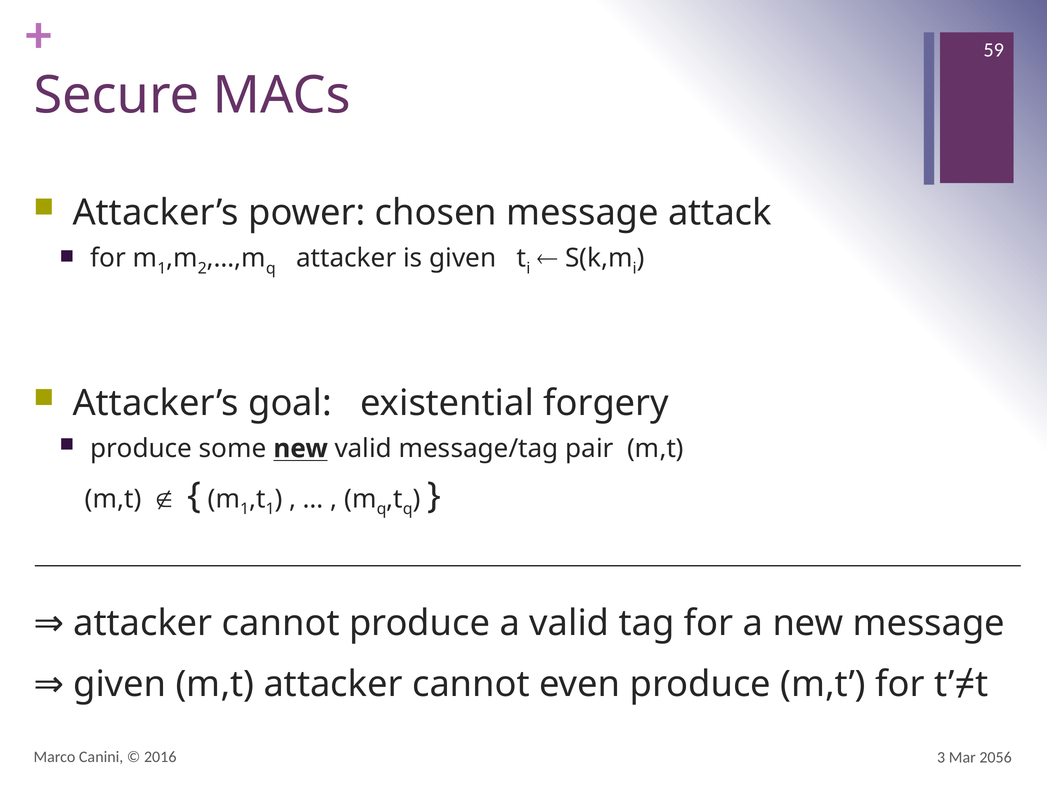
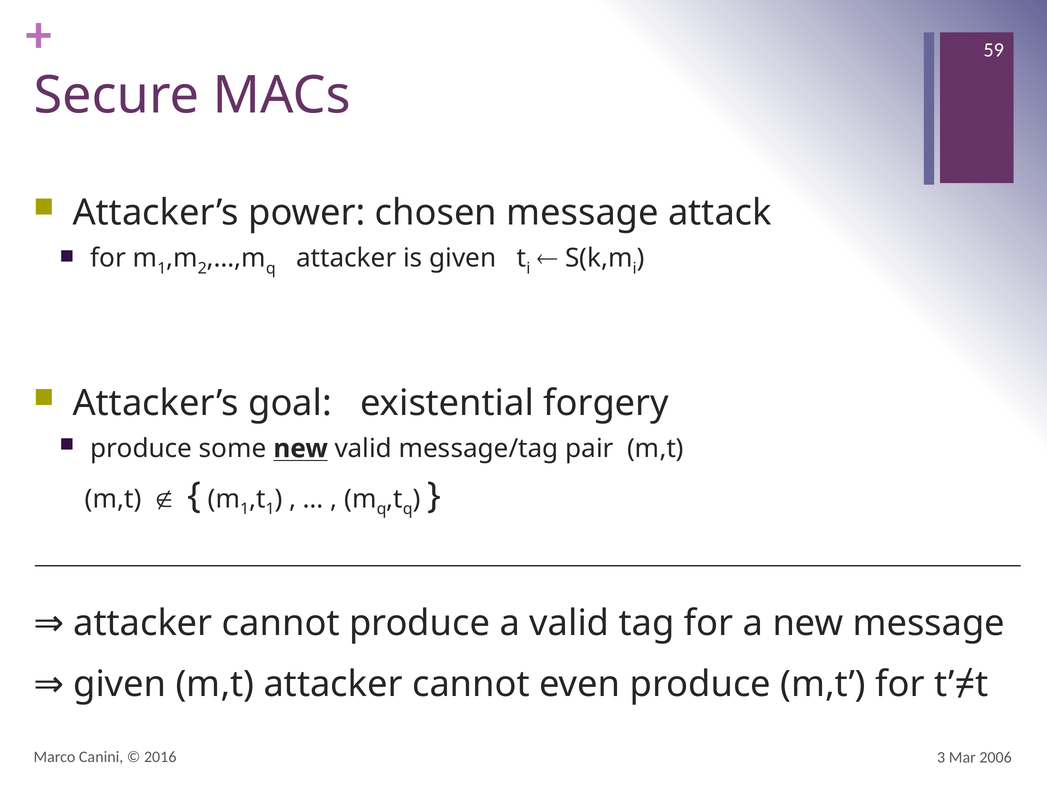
2056: 2056 -> 2006
